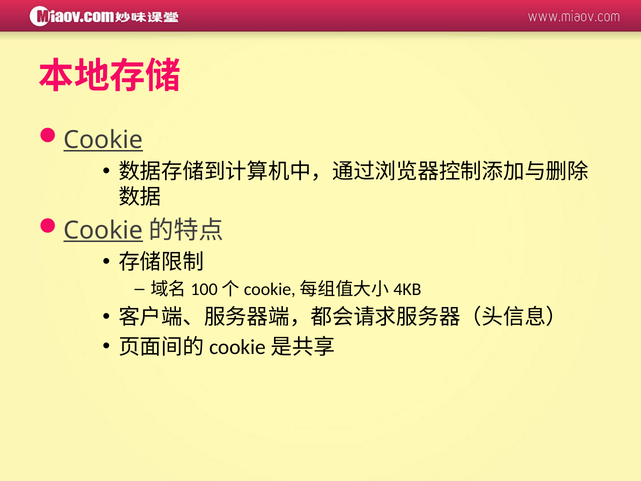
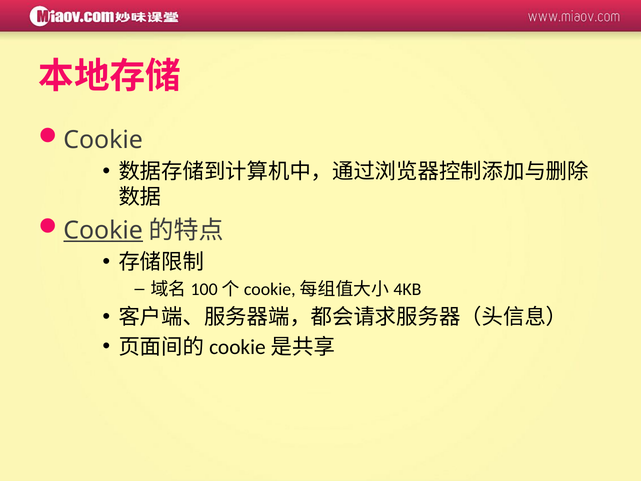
Cookie at (103, 140) underline: present -> none
